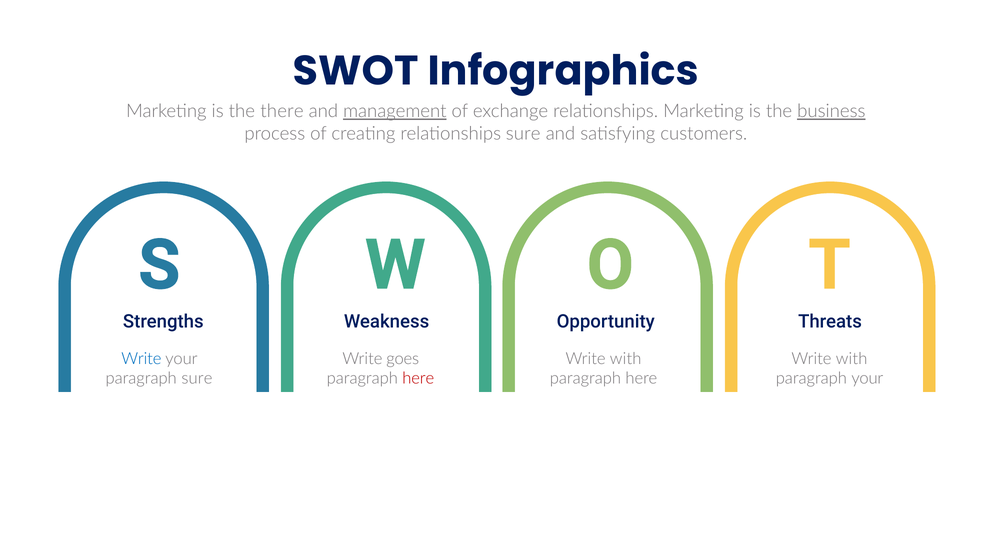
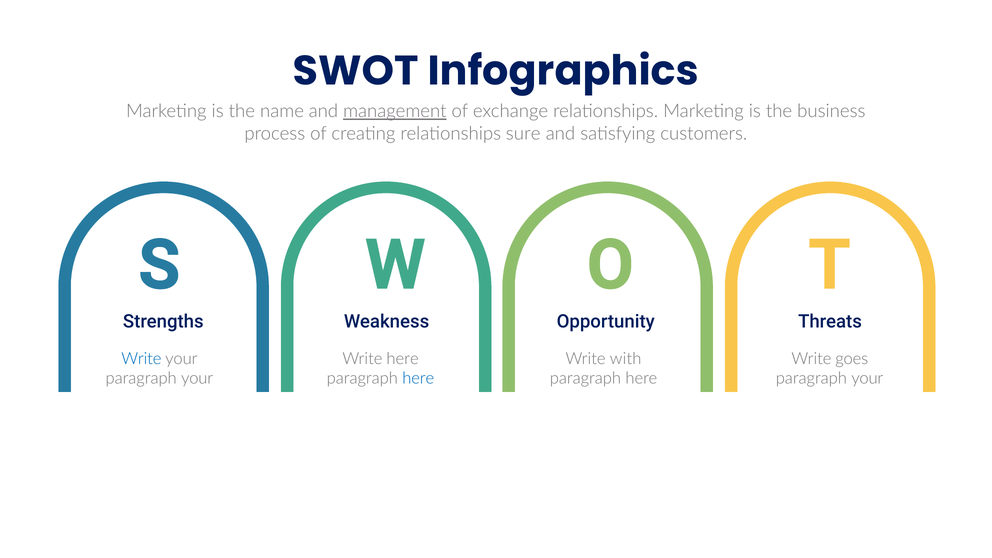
there: there -> name
business underline: present -> none
Write goes: goes -> here
with at (852, 359): with -> goes
sure at (197, 379): sure -> your
here at (418, 379) colour: red -> blue
